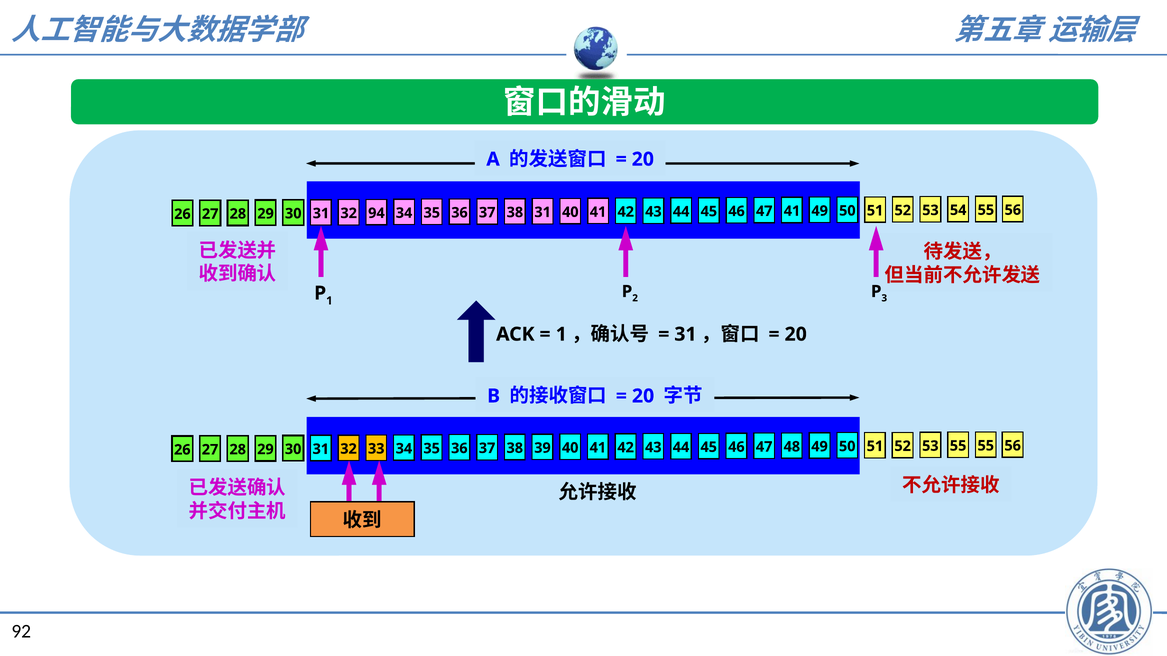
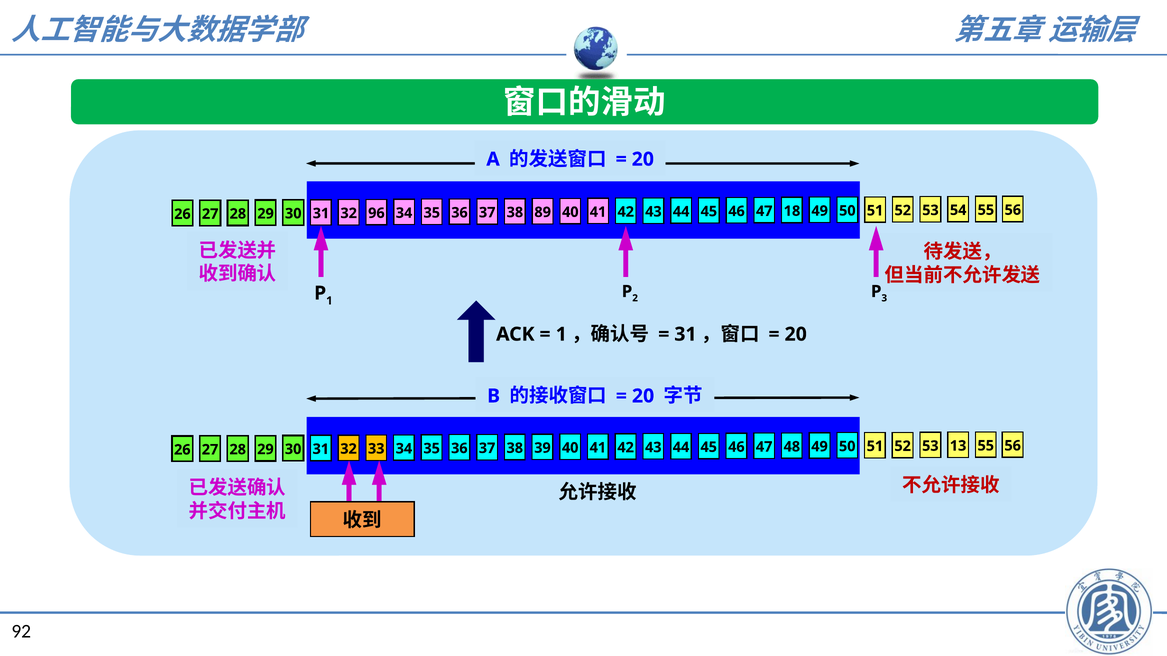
94: 94 -> 96
38 31: 31 -> 89
47 41: 41 -> 18
53 55: 55 -> 13
